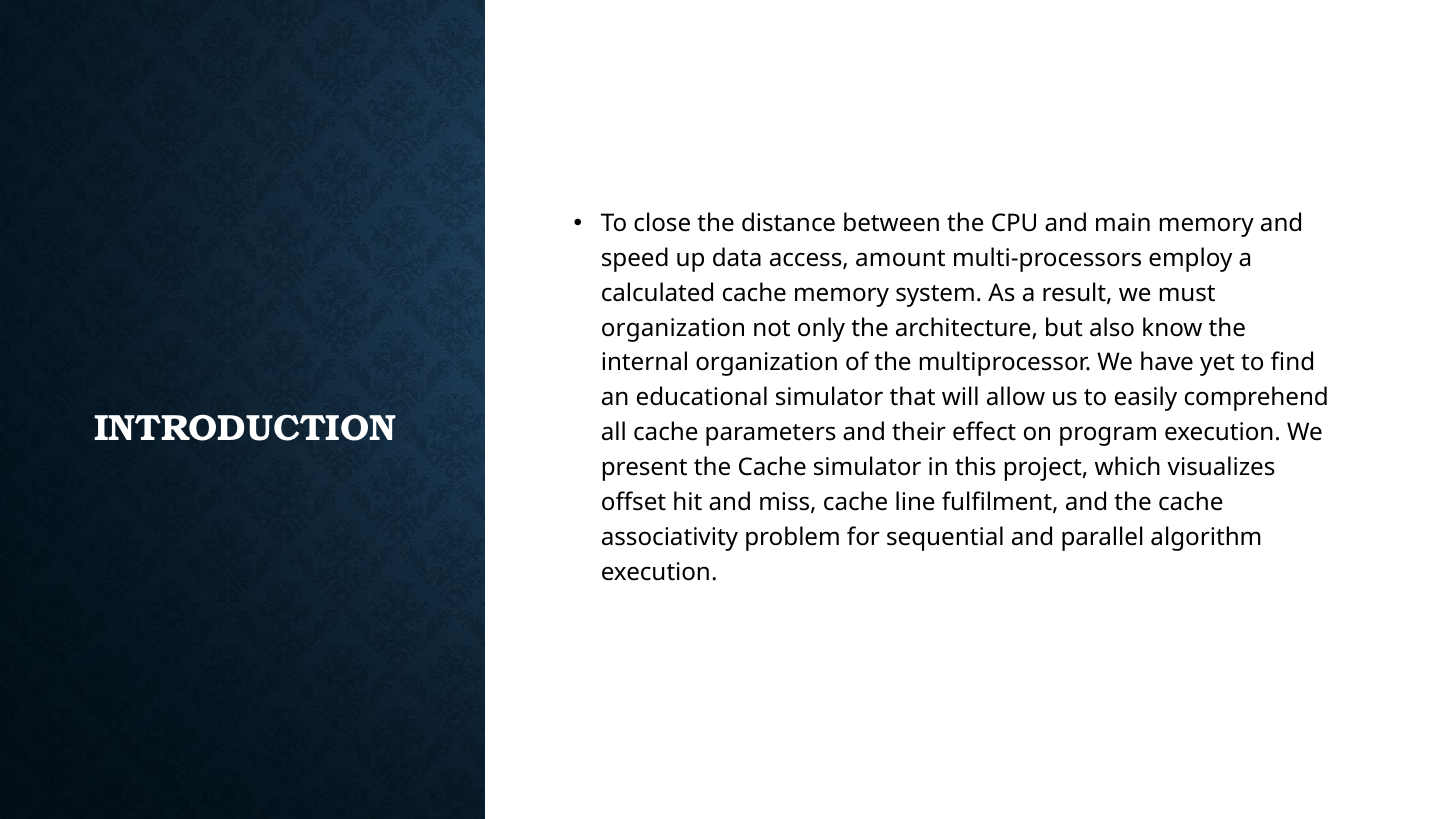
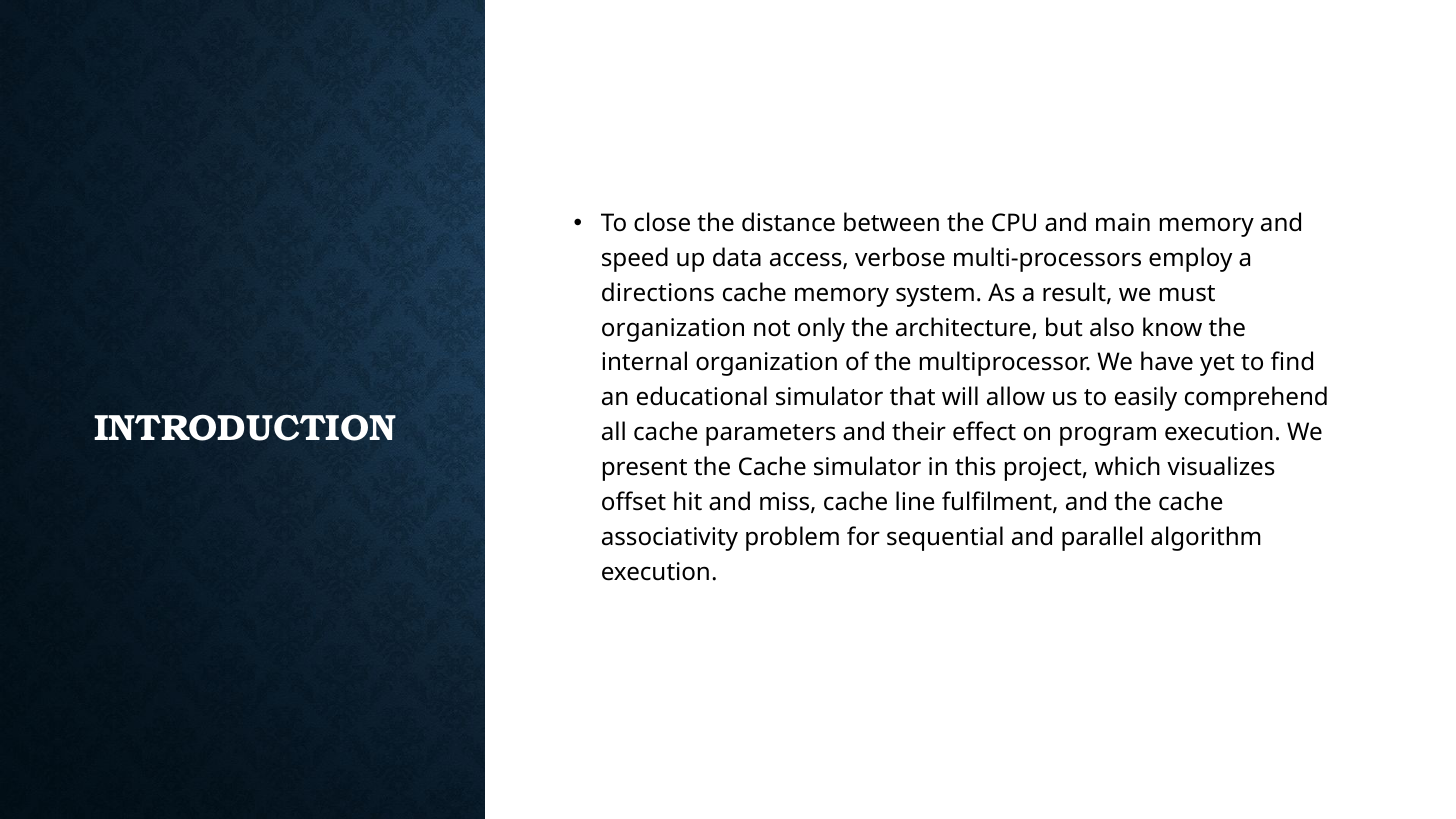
amount: amount -> verbose
calculated: calculated -> directions
